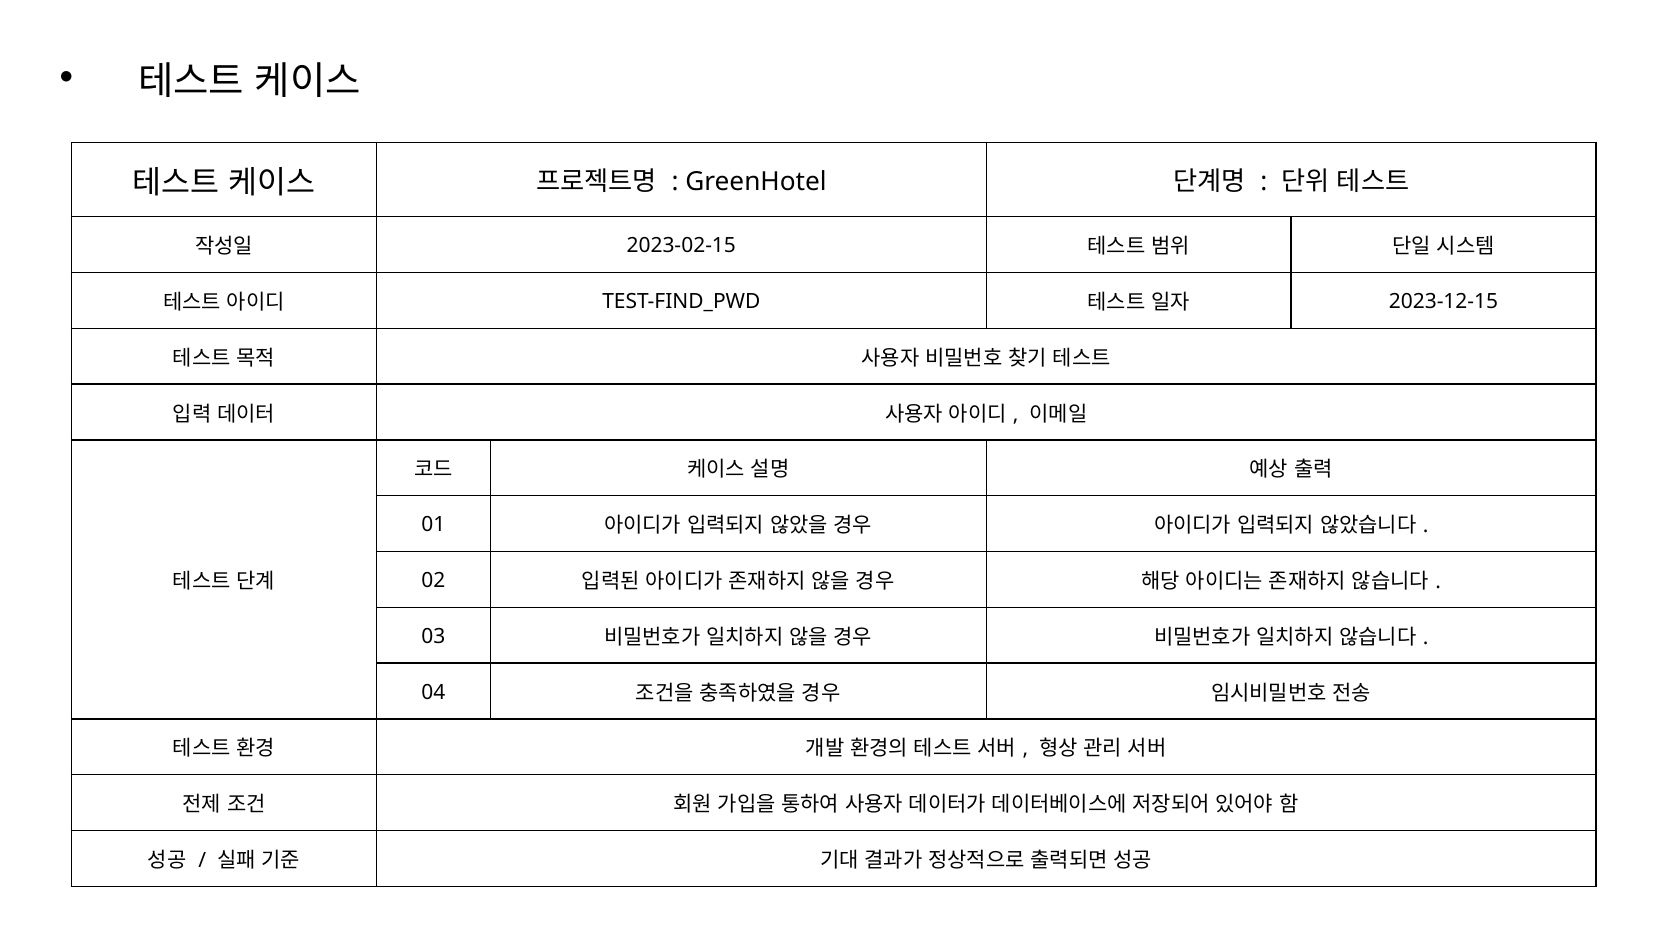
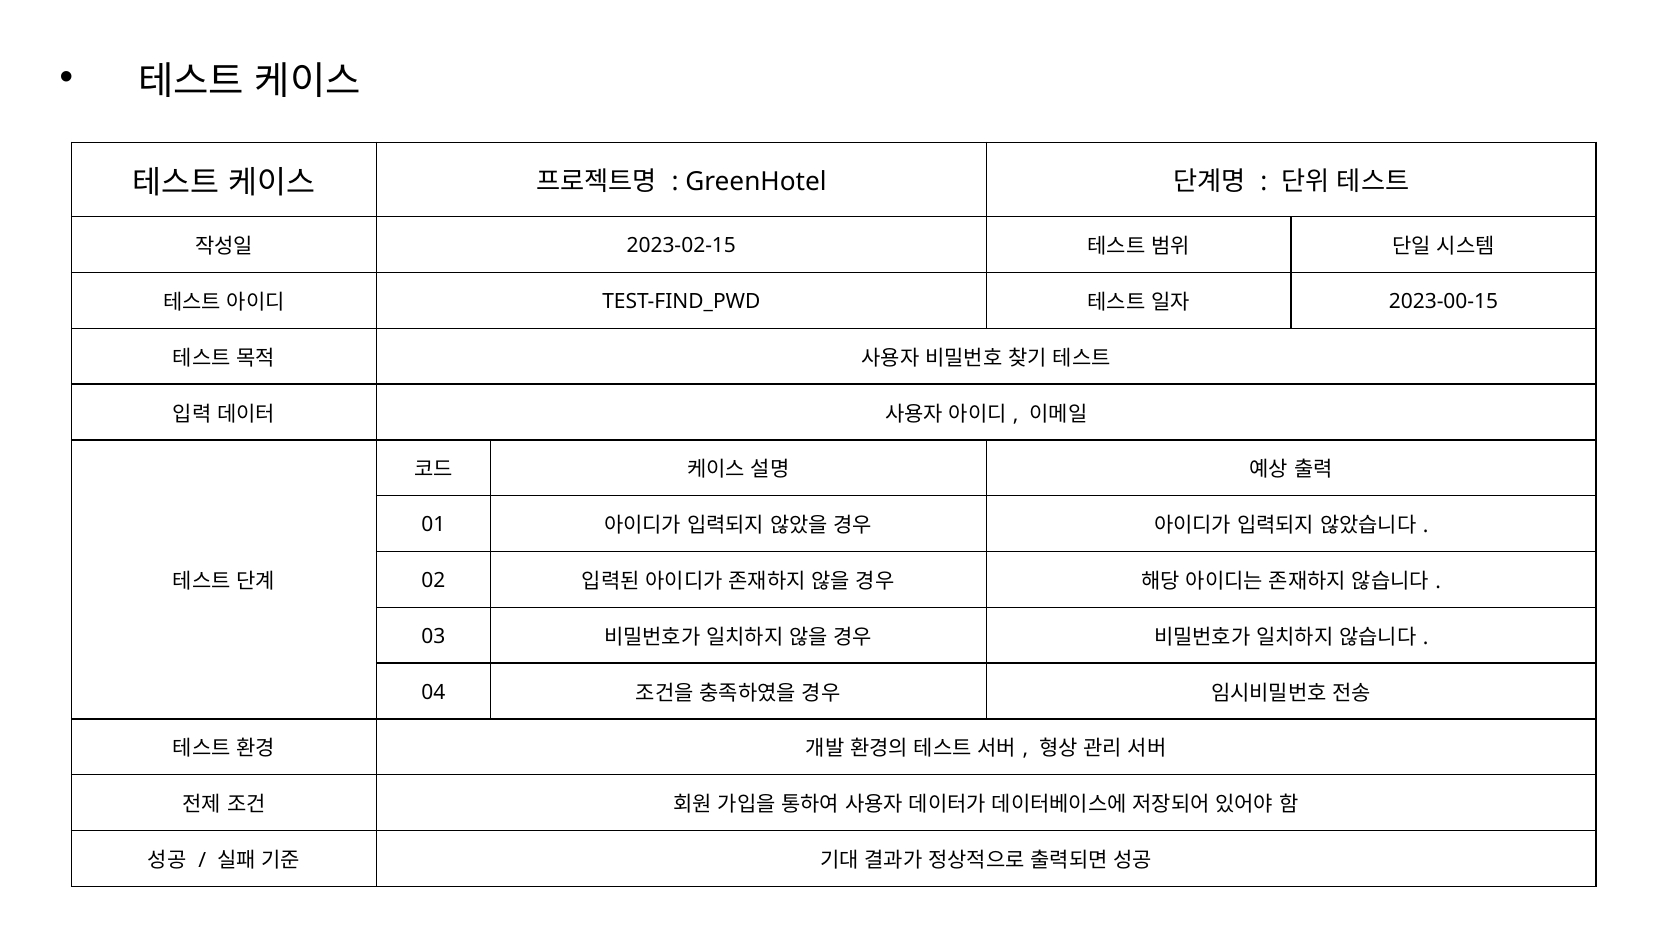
2023-12-15: 2023-12-15 -> 2023-00-15
